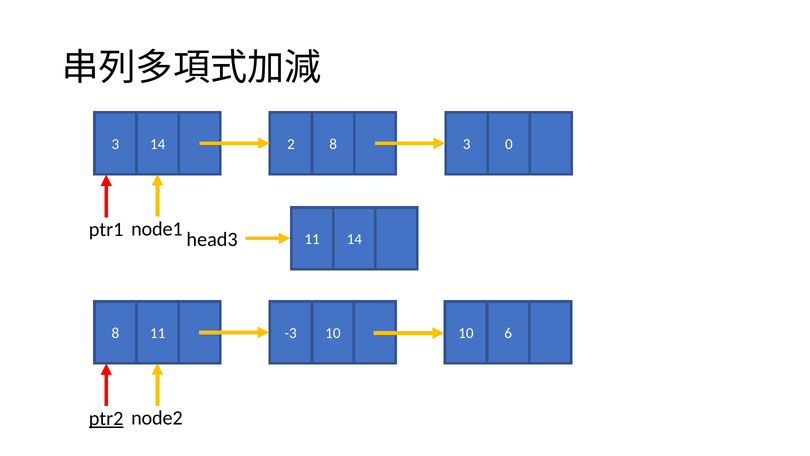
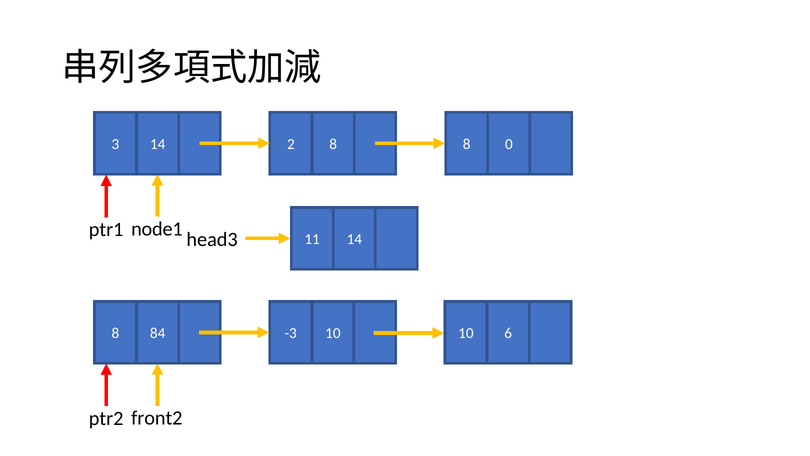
14 3: 3 -> 8
8 11: 11 -> 84
node2: node2 -> front2
ptr2 underline: present -> none
